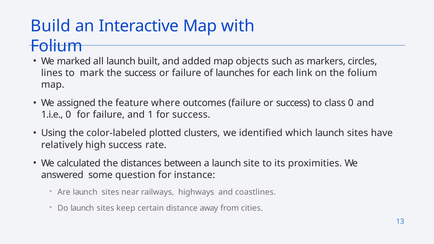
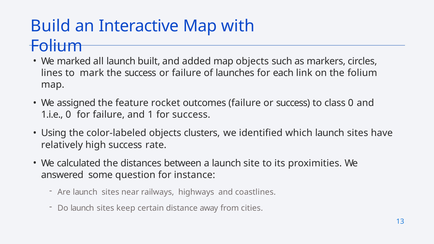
where: where -> rocket
color-labeled plotted: plotted -> objects
